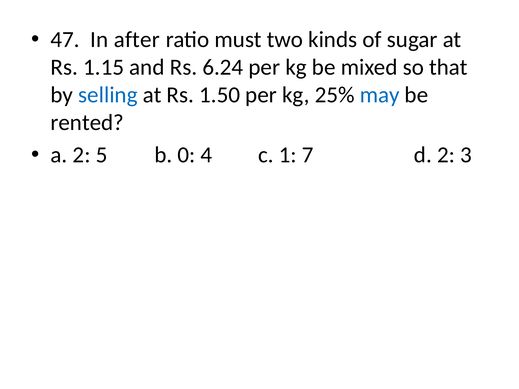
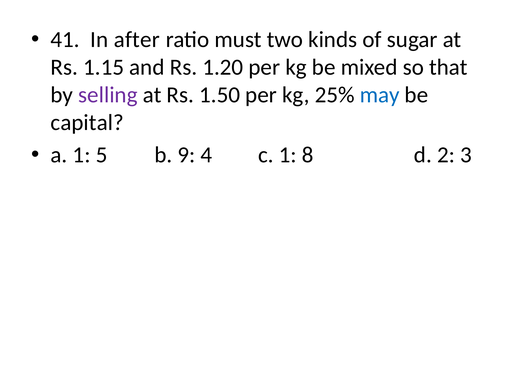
47: 47 -> 41
6.24: 6.24 -> 1.20
selling colour: blue -> purple
rented: rented -> capital
a 2: 2 -> 1
0: 0 -> 9
7: 7 -> 8
